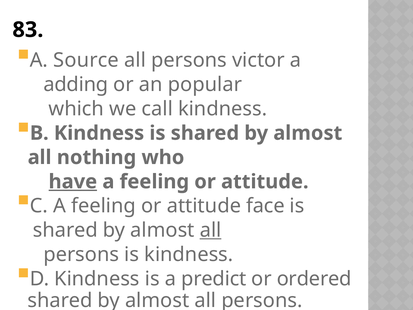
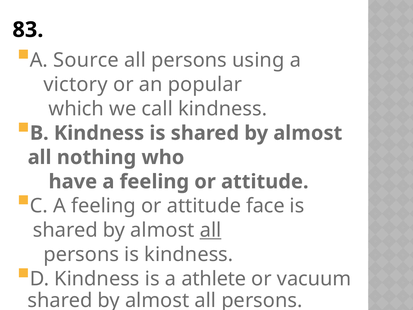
victor: victor -> using
adding: adding -> victory
have underline: present -> none
predict: predict -> athlete
ordered: ordered -> vacuum
